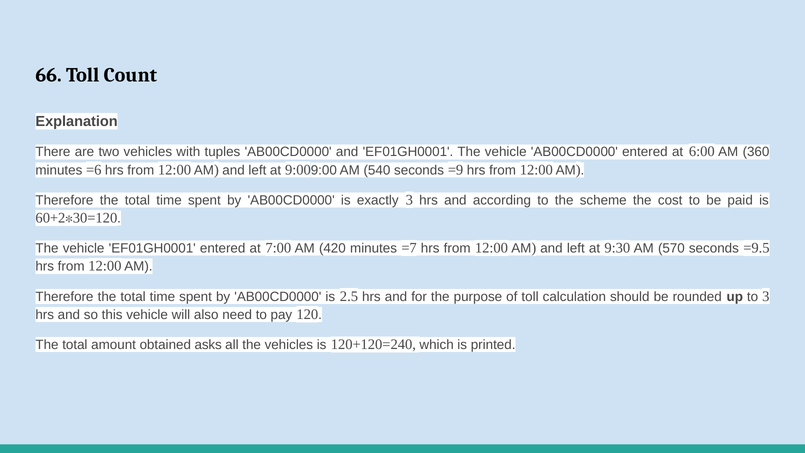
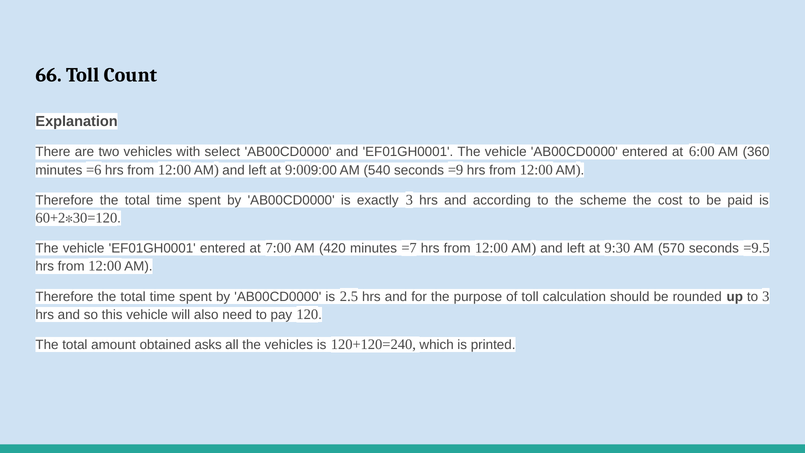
tuples: tuples -> select
